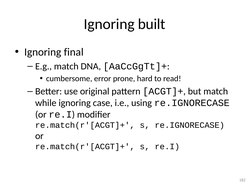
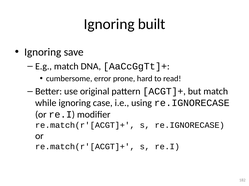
final: final -> save
